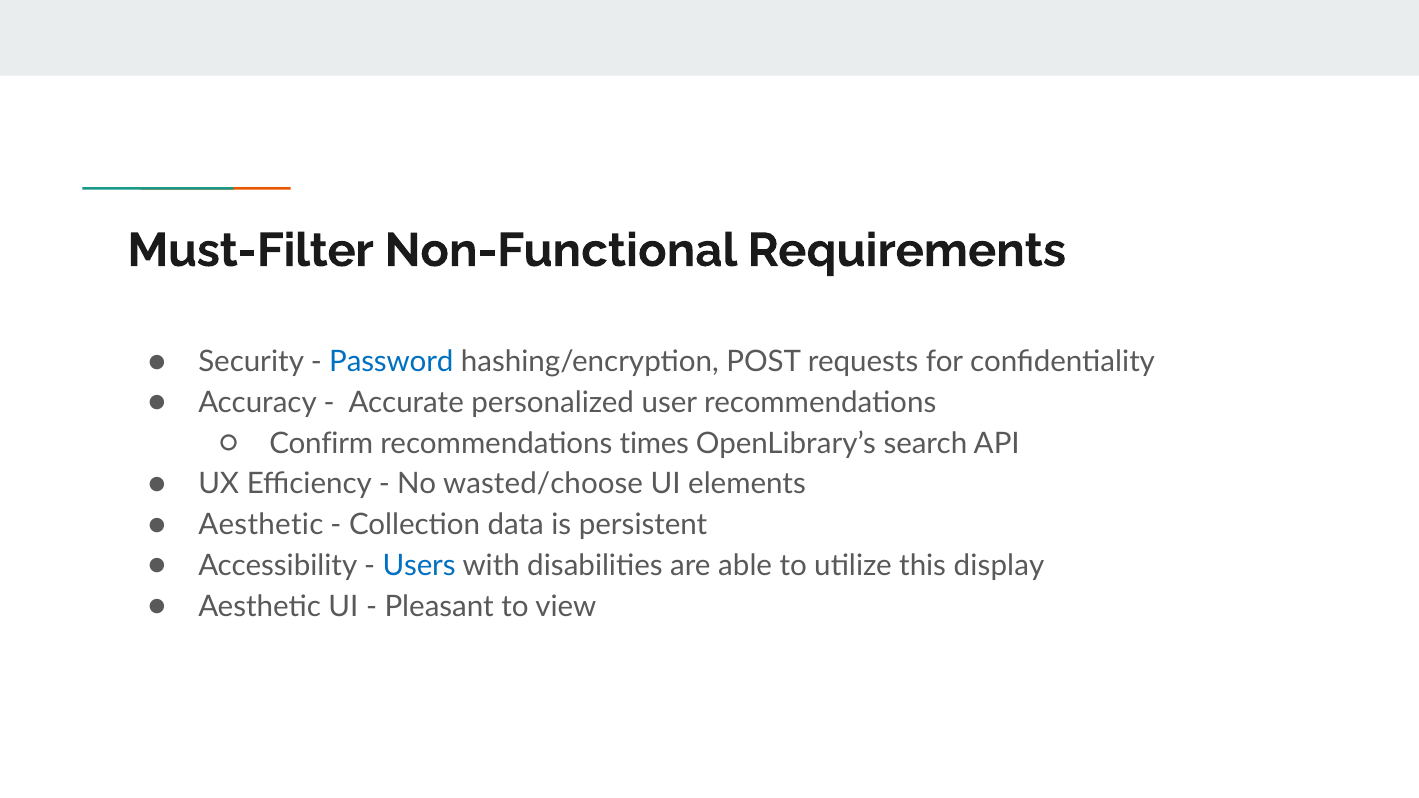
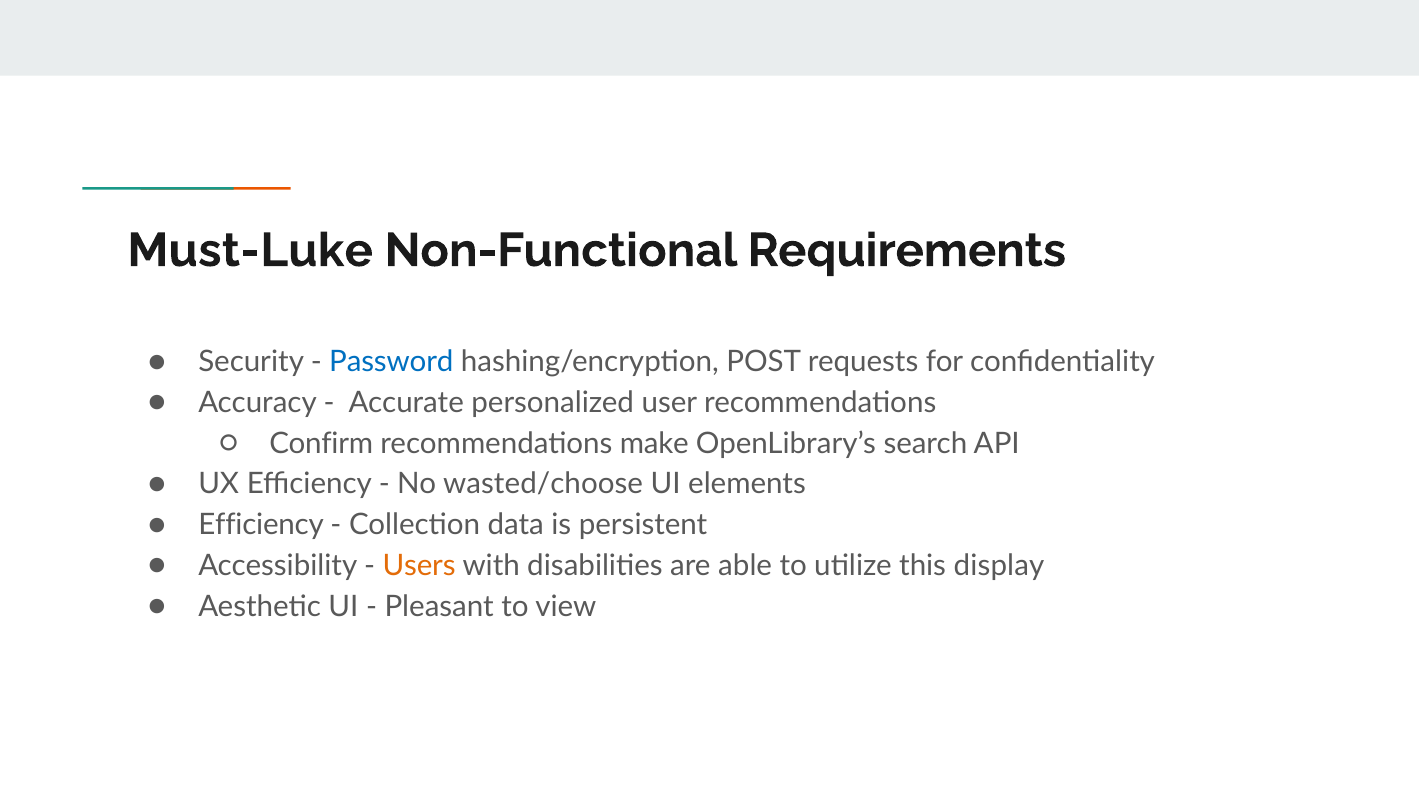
Must-Filter: Must-Filter -> Must-Luke
times: times -> make
Aesthetic at (261, 525): Aesthetic -> Efficiency
Users colour: blue -> orange
